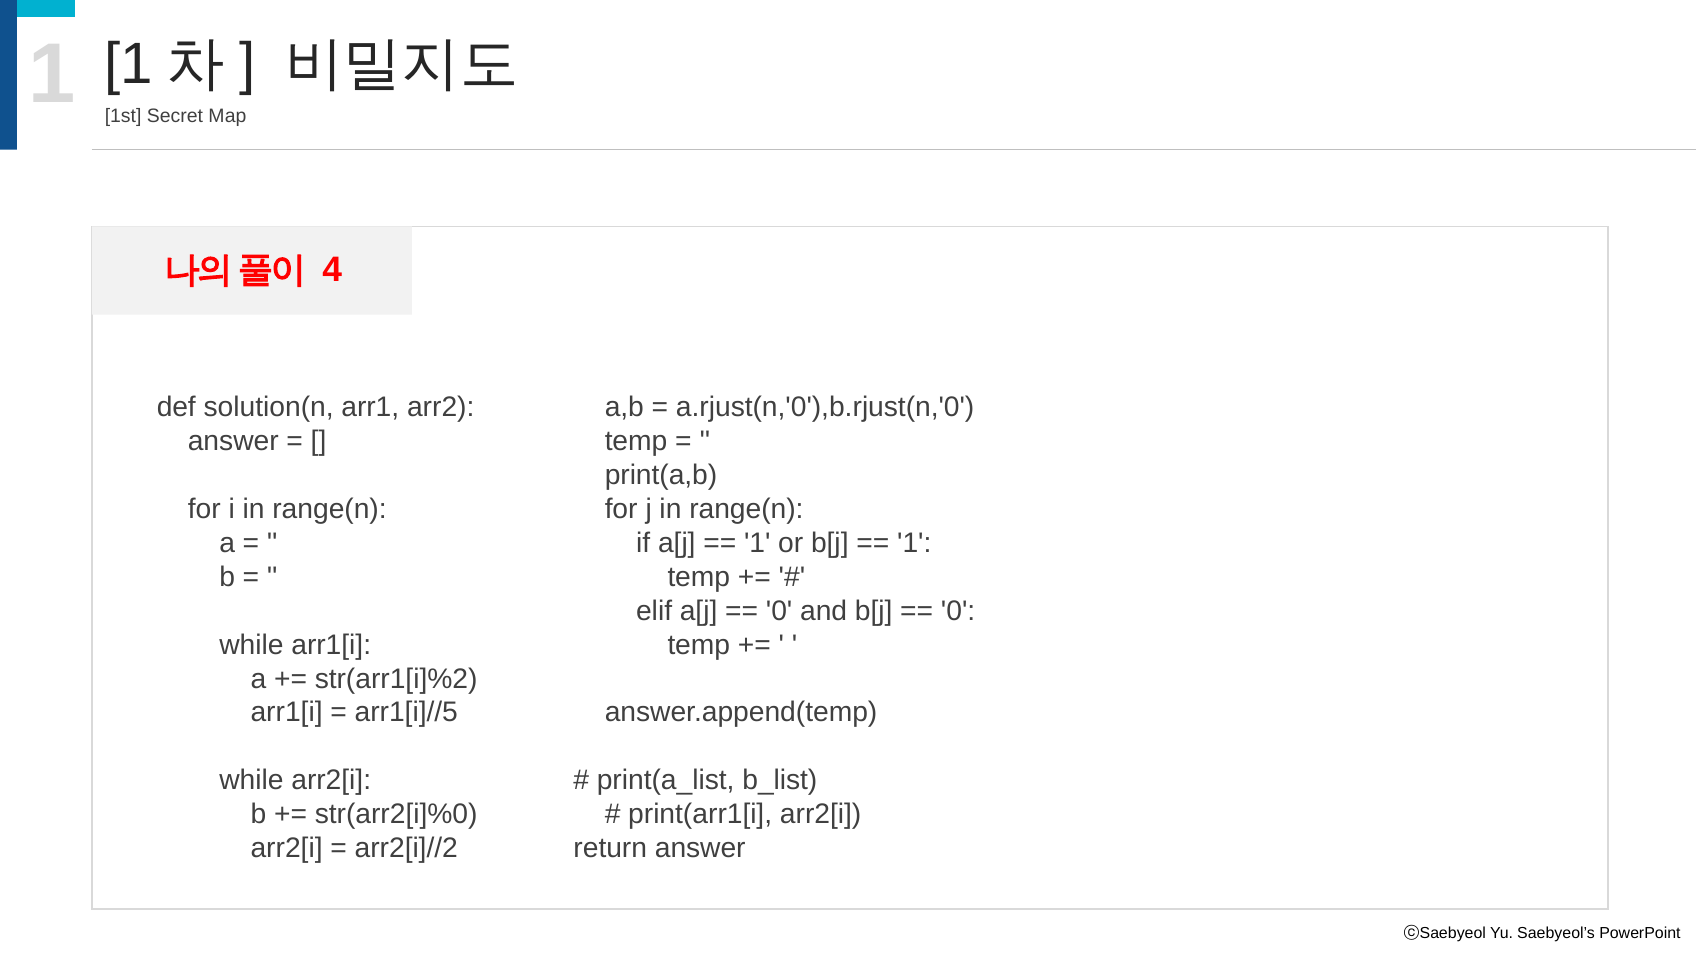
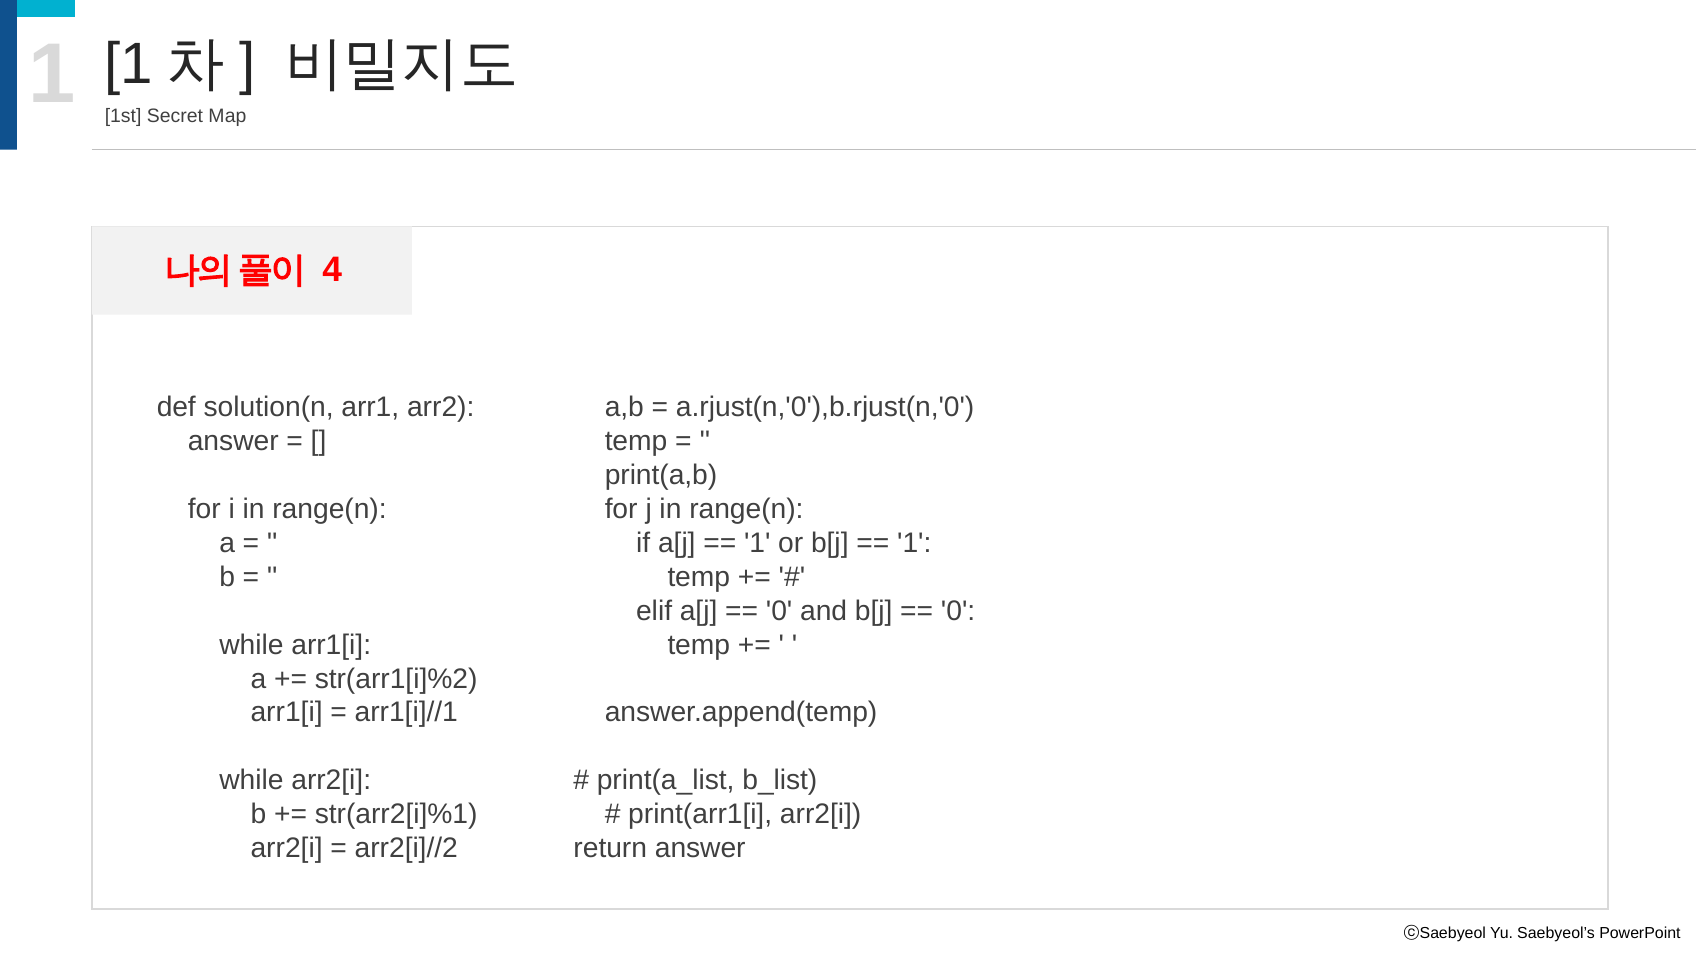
arr1[i]//5: arr1[i]//5 -> arr1[i]//1
str(arr2[i]%0: str(arr2[i]%0 -> str(arr2[i]%1
